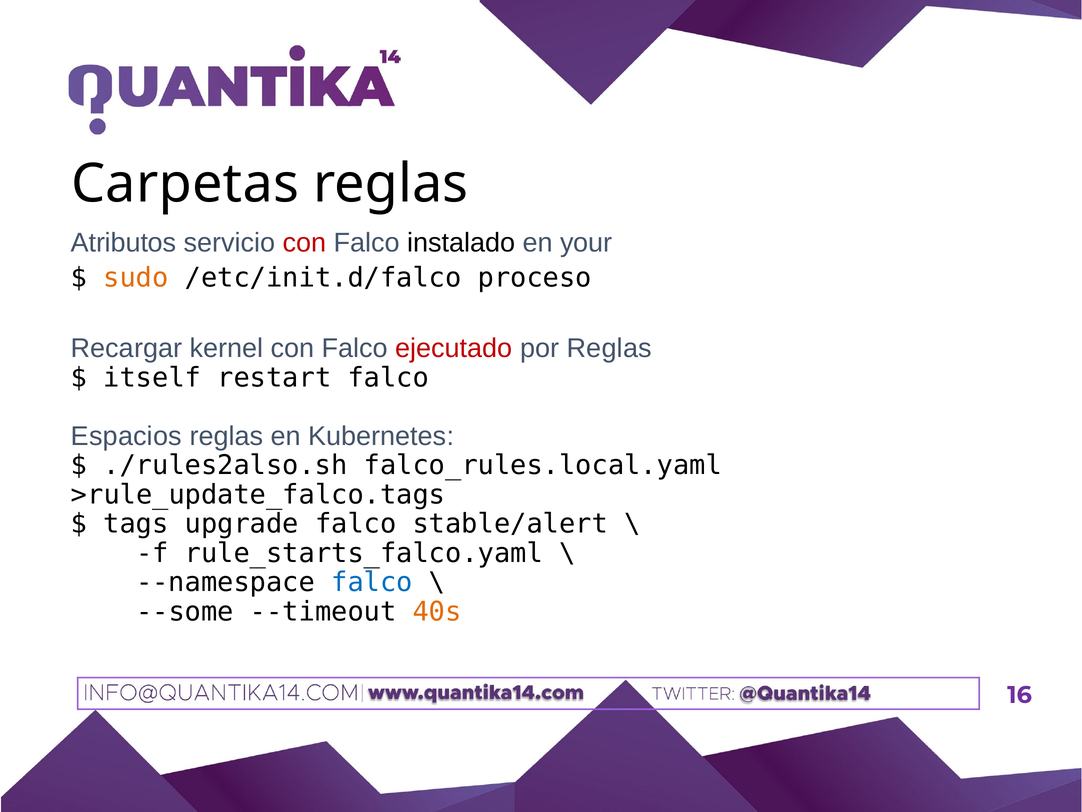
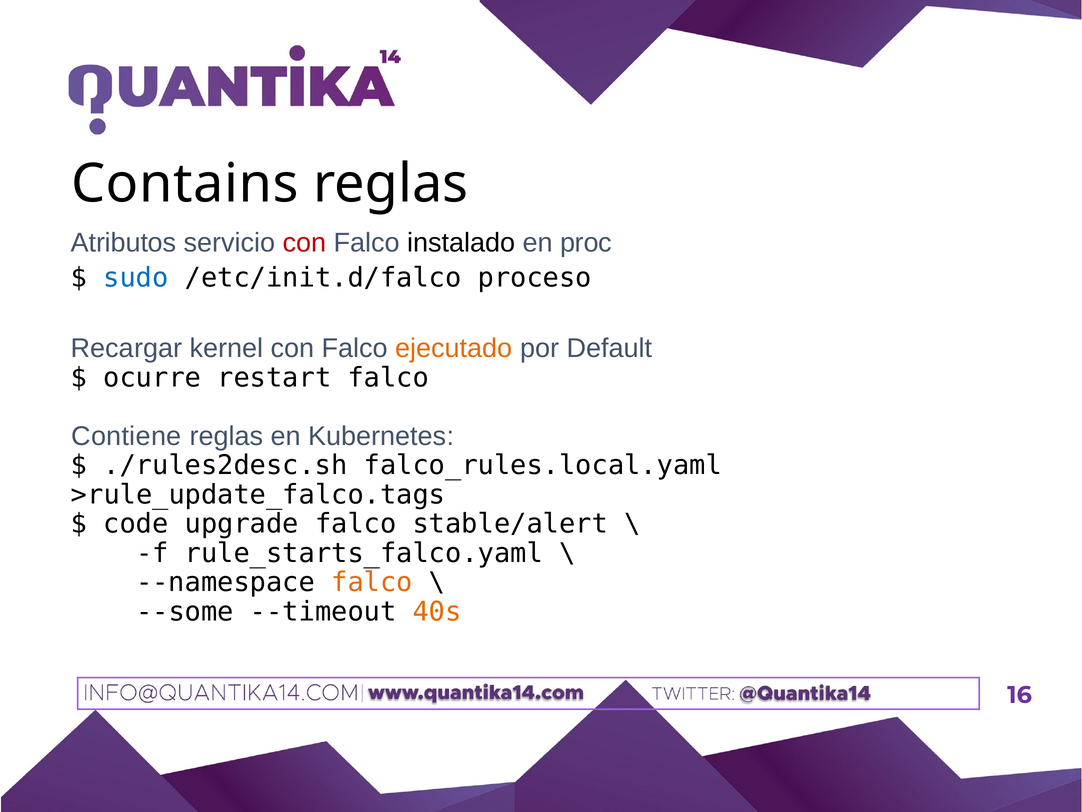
Carpetas: Carpetas -> Contains
your: your -> proc
sudo colour: orange -> blue
ejecutado colour: red -> orange
por Reglas: Reglas -> Default
itself: itself -> ocurre
Espacios: Espacios -> Contiene
./rules2also.sh: ./rules2also.sh -> ./rules2desc.sh
tags: tags -> code
falco at (372, 582) colour: blue -> orange
